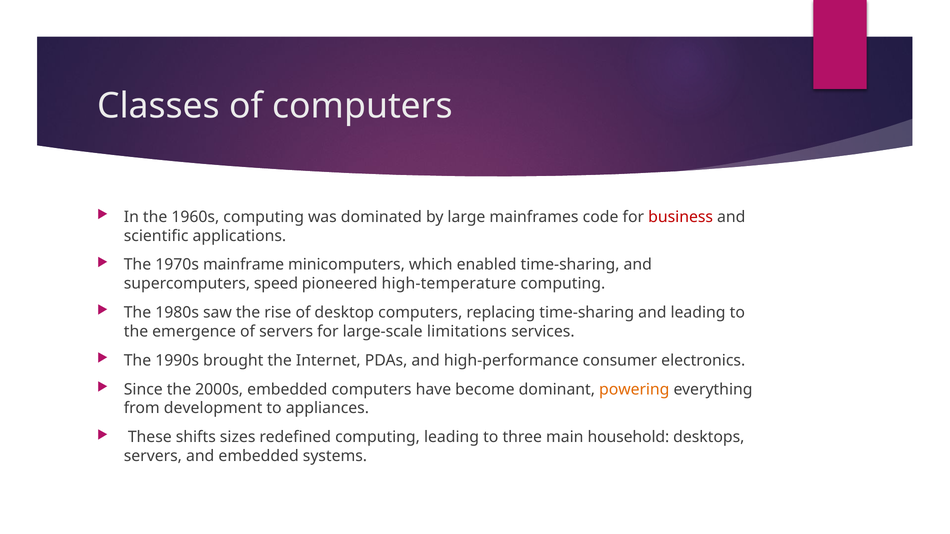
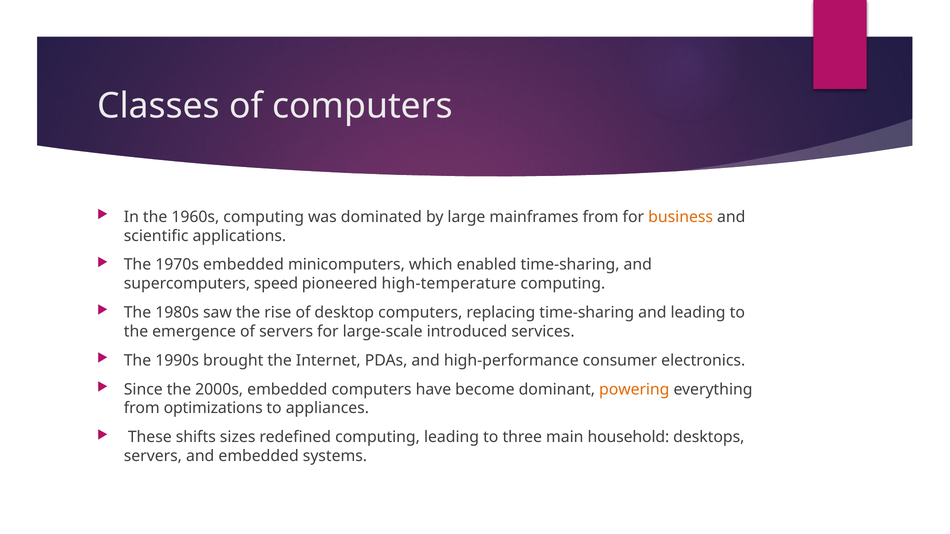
mainframes code: code -> from
business colour: red -> orange
1970s mainframe: mainframe -> embedded
limitations: limitations -> introduced
development: development -> optimizations
